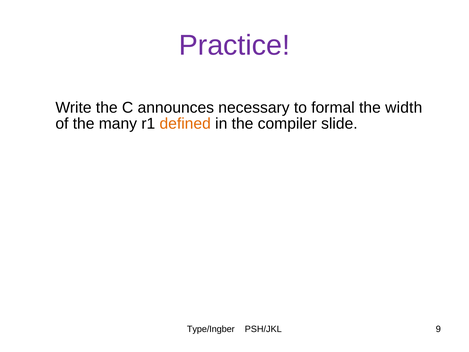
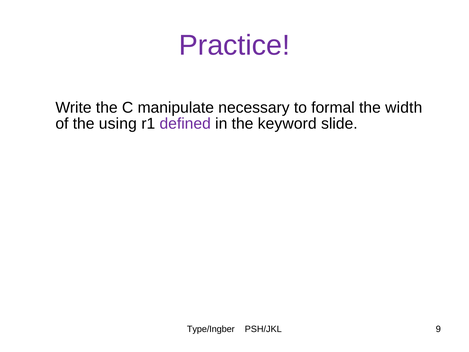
announces: announces -> manipulate
many: many -> using
defined colour: orange -> purple
compiler: compiler -> keyword
